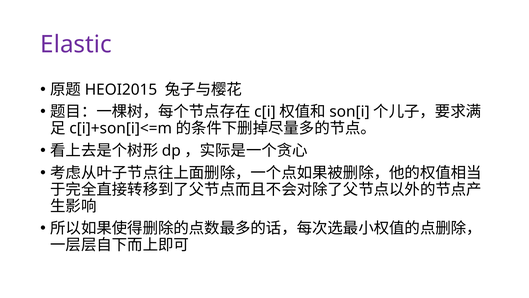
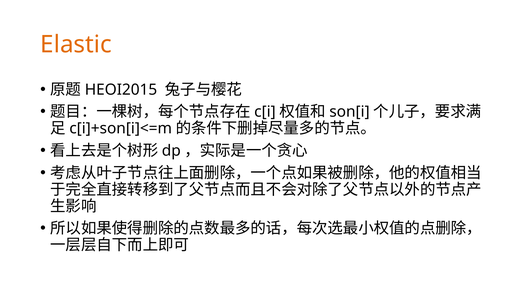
Elastic colour: purple -> orange
